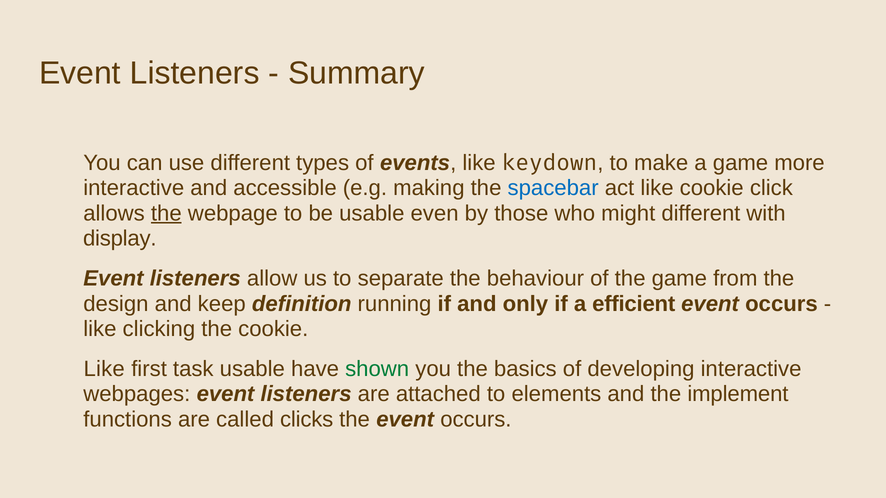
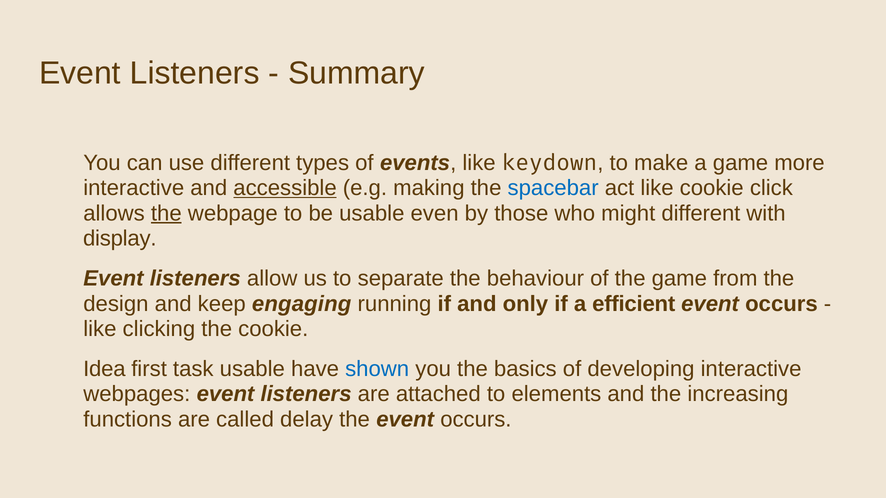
accessible underline: none -> present
definition: definition -> engaging
Like at (104, 369): Like -> Idea
shown colour: green -> blue
implement: implement -> increasing
clicks: clicks -> delay
